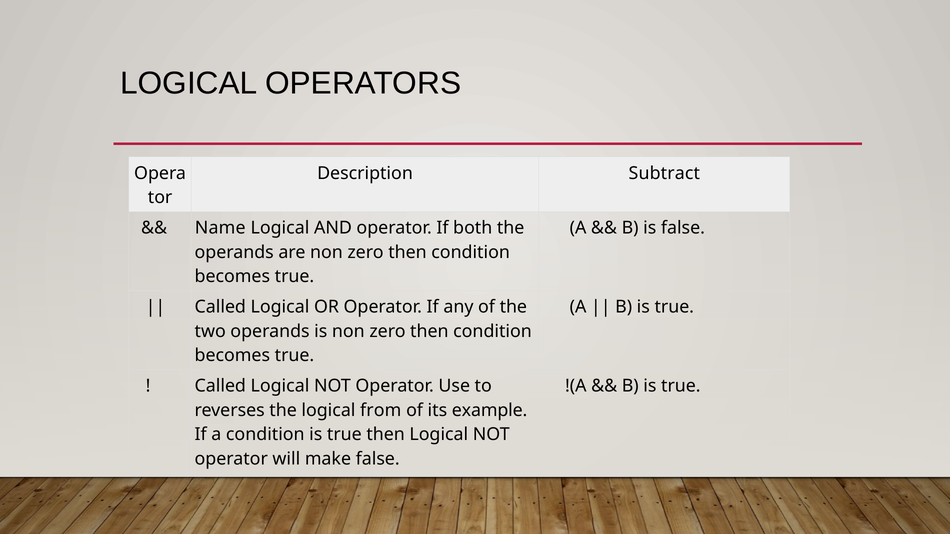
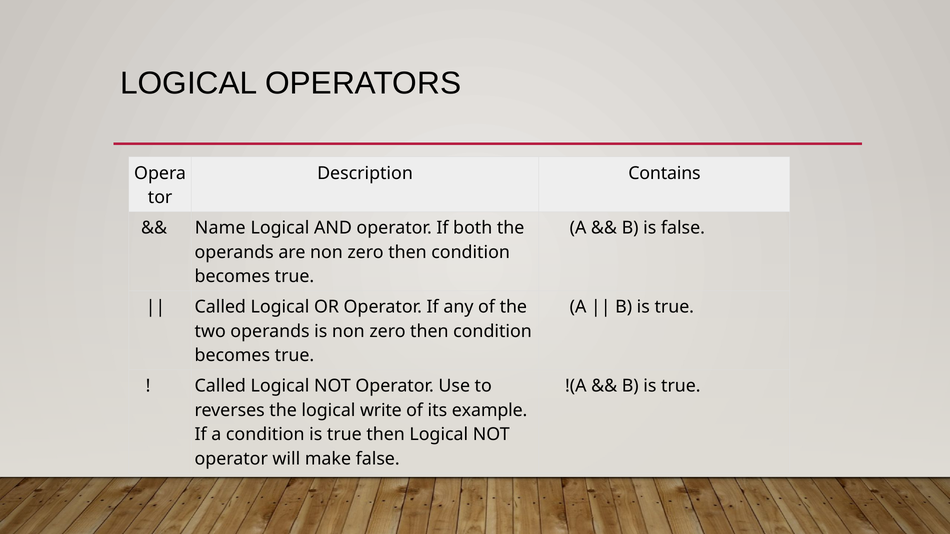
Subtract: Subtract -> Contains
from: from -> write
